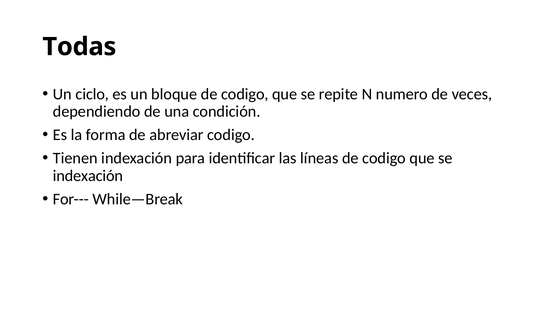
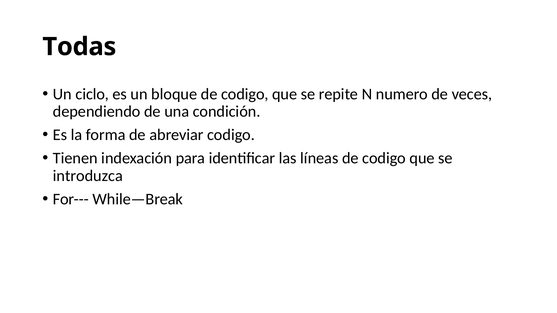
indexación at (88, 176): indexación -> introduzca
